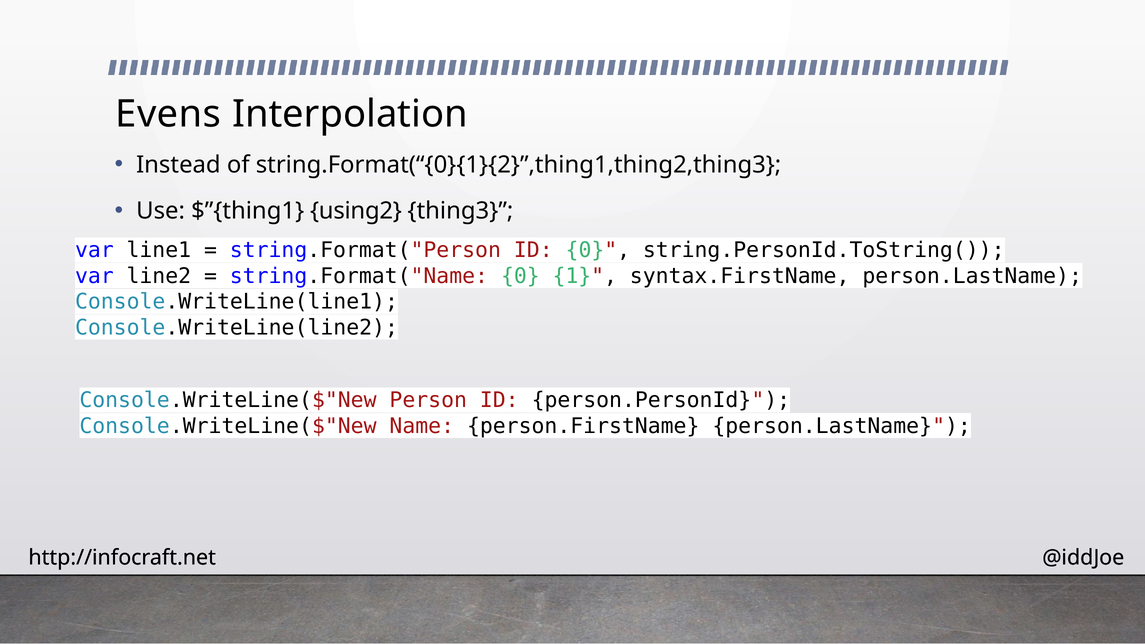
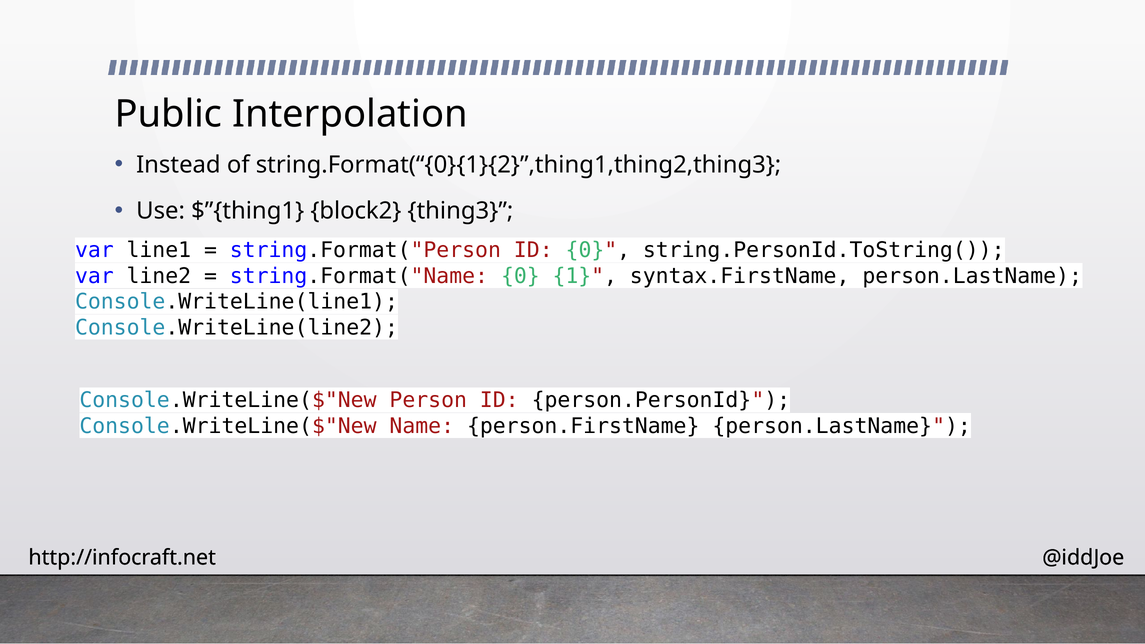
Evens: Evens -> Public
using2: using2 -> block2
